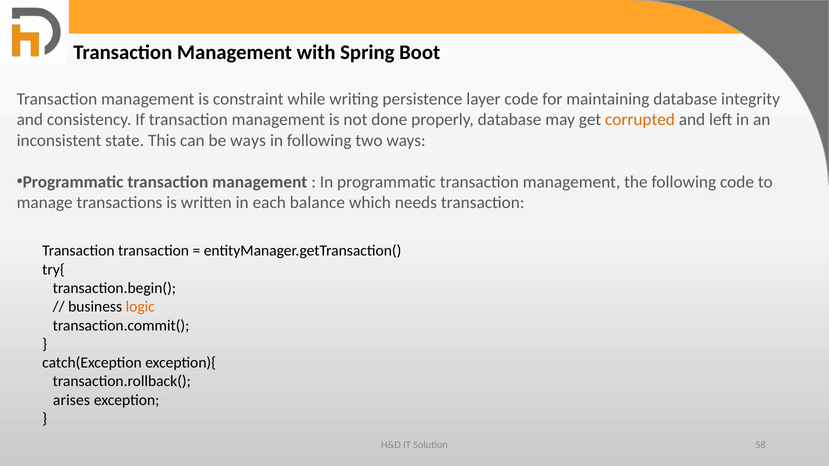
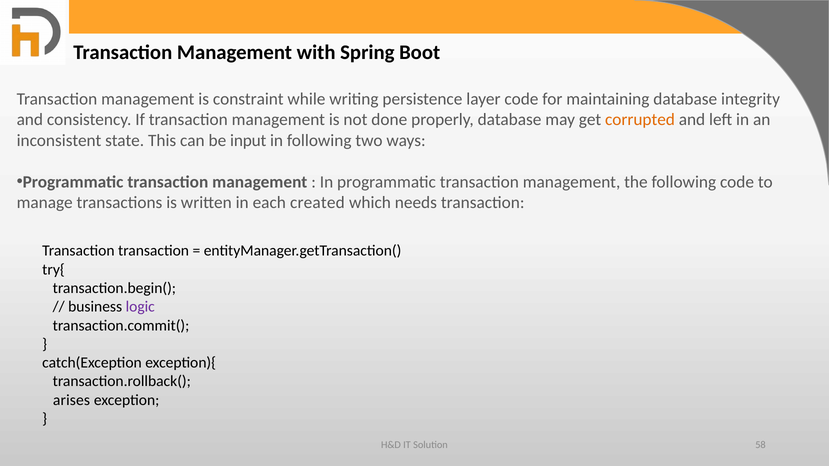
be ways: ways -> input
balance: balance -> created
logic colour: orange -> purple
